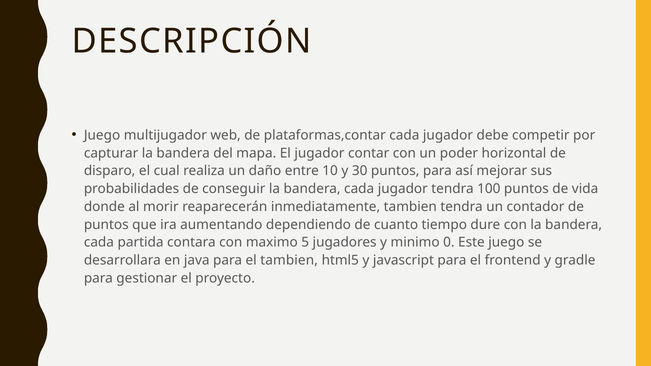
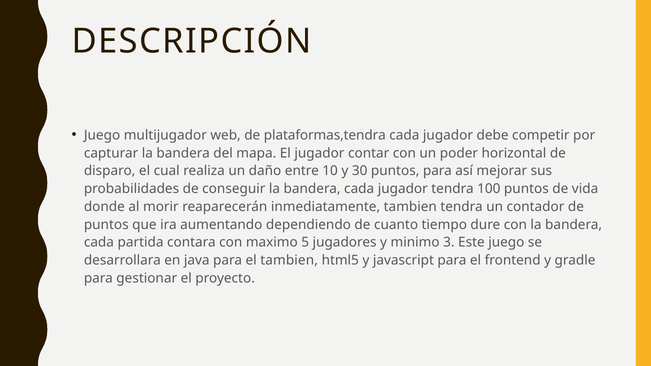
plataformas,contar: plataformas,contar -> plataformas,tendra
0: 0 -> 3
